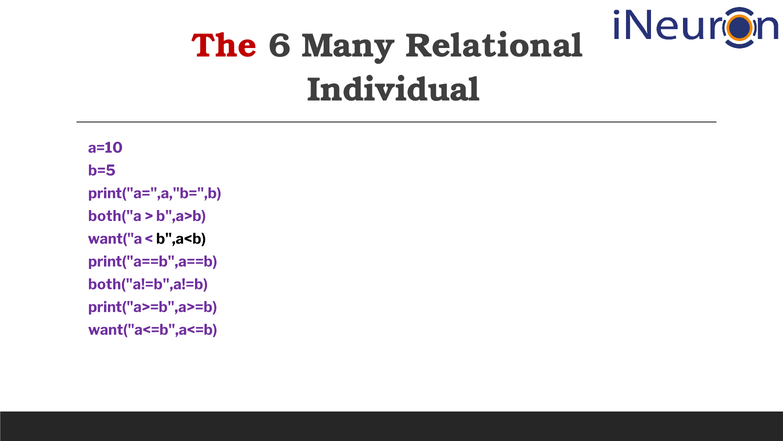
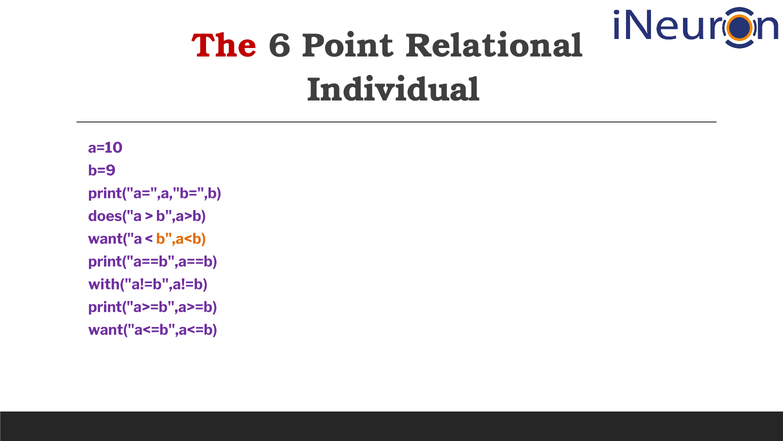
Many: Many -> Point
b=5: b=5 -> b=9
both("a: both("a -> does("a
b",a<b colour: black -> orange
both("a!=b",a!=b: both("a!=b",a!=b -> with("a!=b",a!=b
